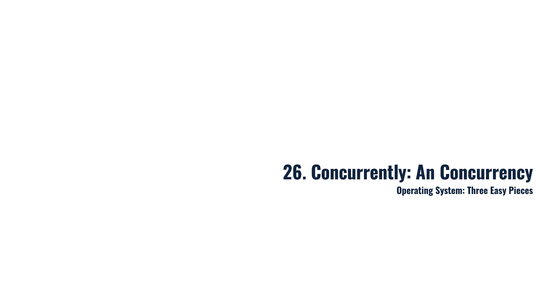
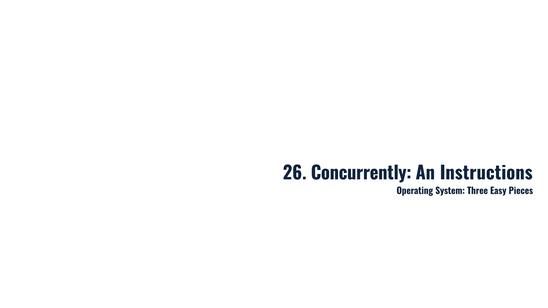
Concurrency: Concurrency -> Instructions
